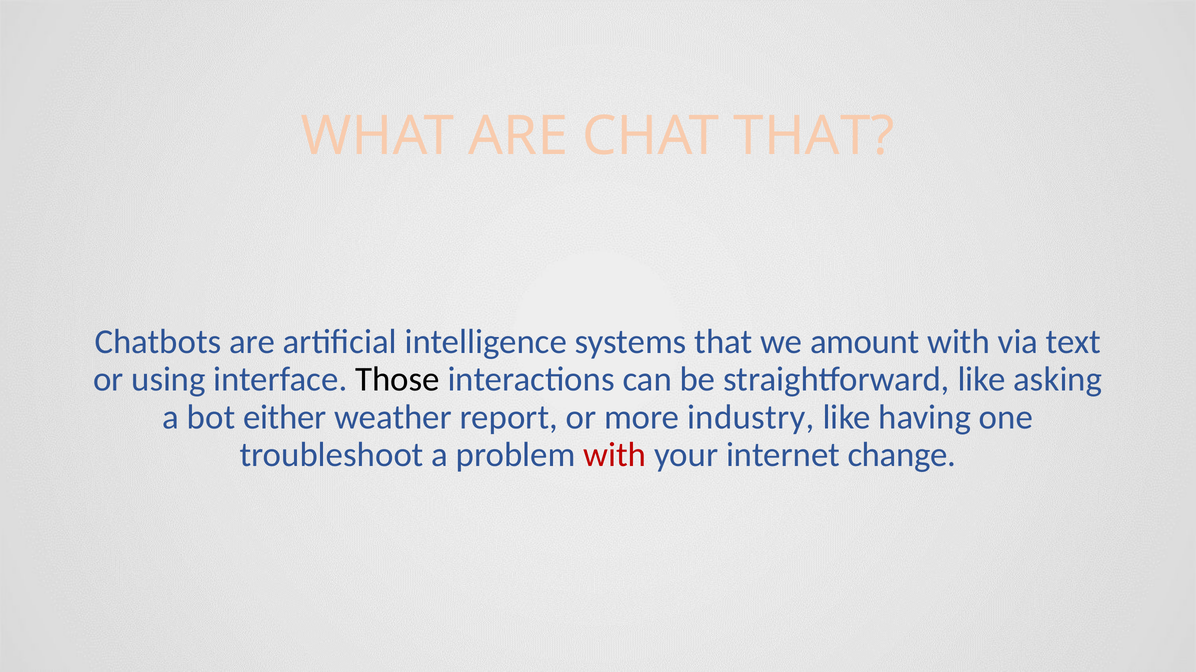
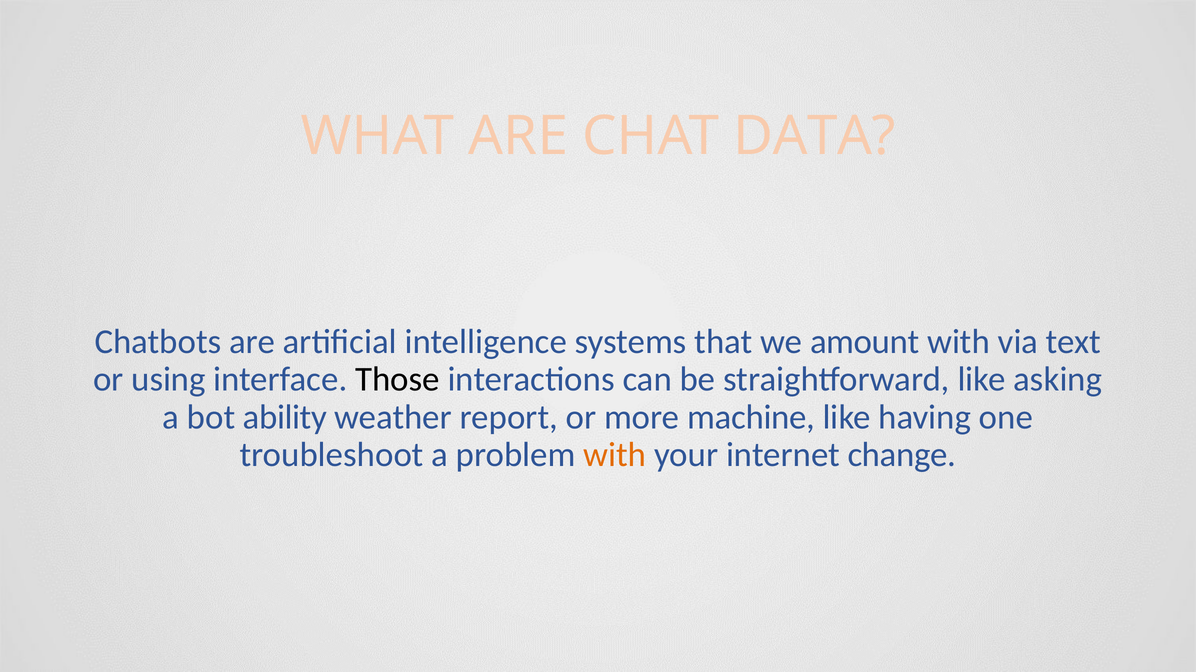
CHAT THAT: THAT -> DATA
either: either -> ability
industry: industry -> machine
with at (615, 455) colour: red -> orange
